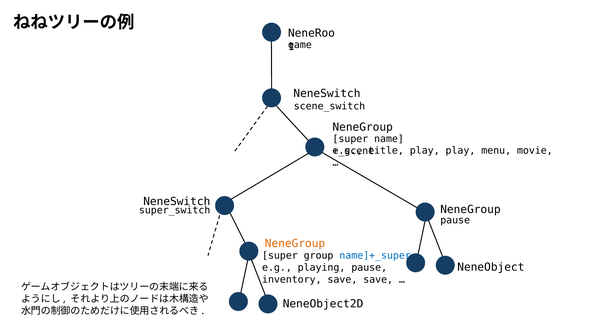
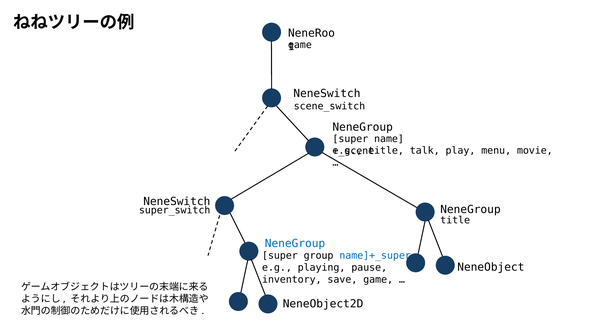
title play: play -> talk
pause at (455, 221): pause -> title
NeneGroup at (295, 244) colour: orange -> blue
save save: save -> game
